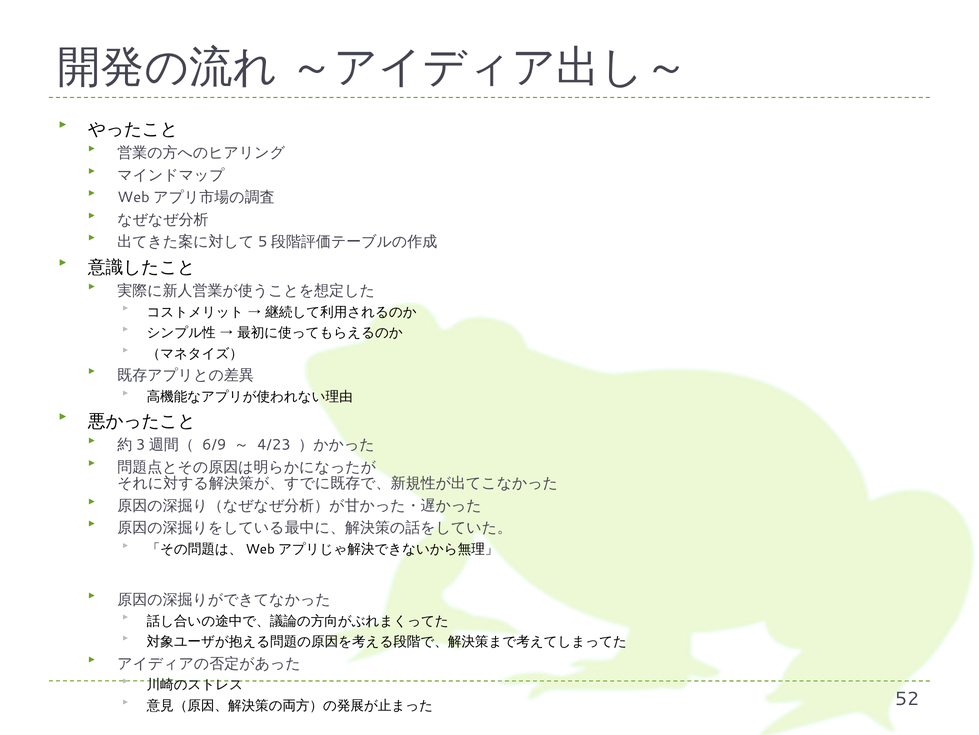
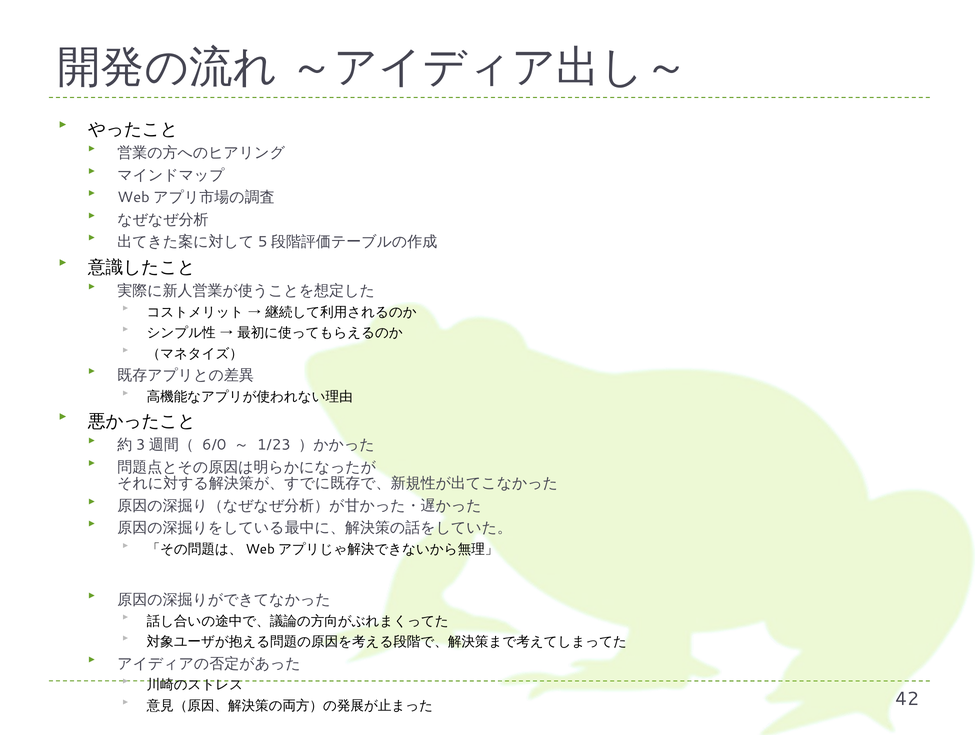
6/9: 6/9 -> 6/0
4/23: 4/23 -> 1/23
52: 52 -> 42
